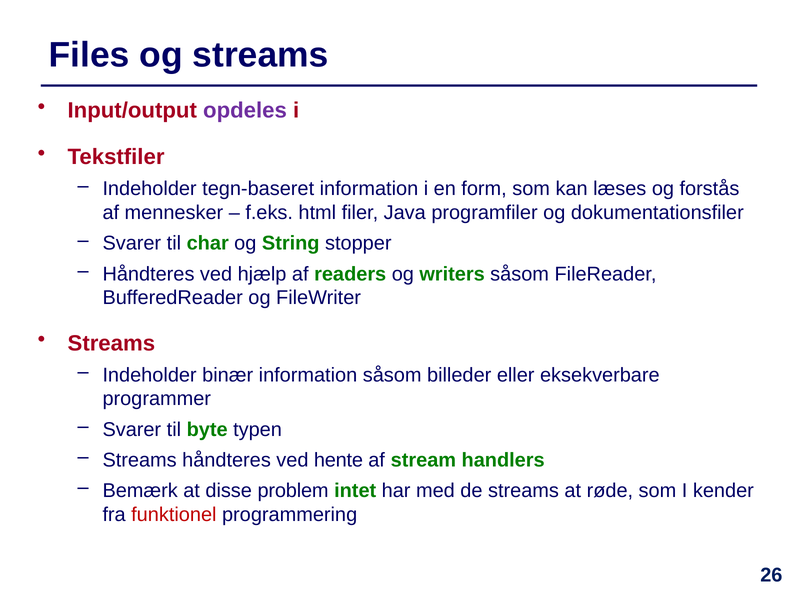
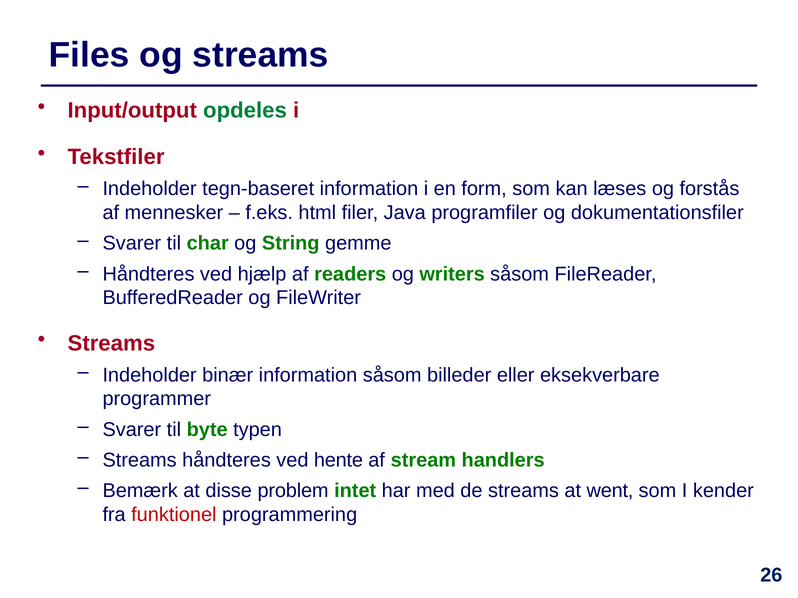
opdeles colour: purple -> green
stopper: stopper -> gemme
røde: røde -> went
